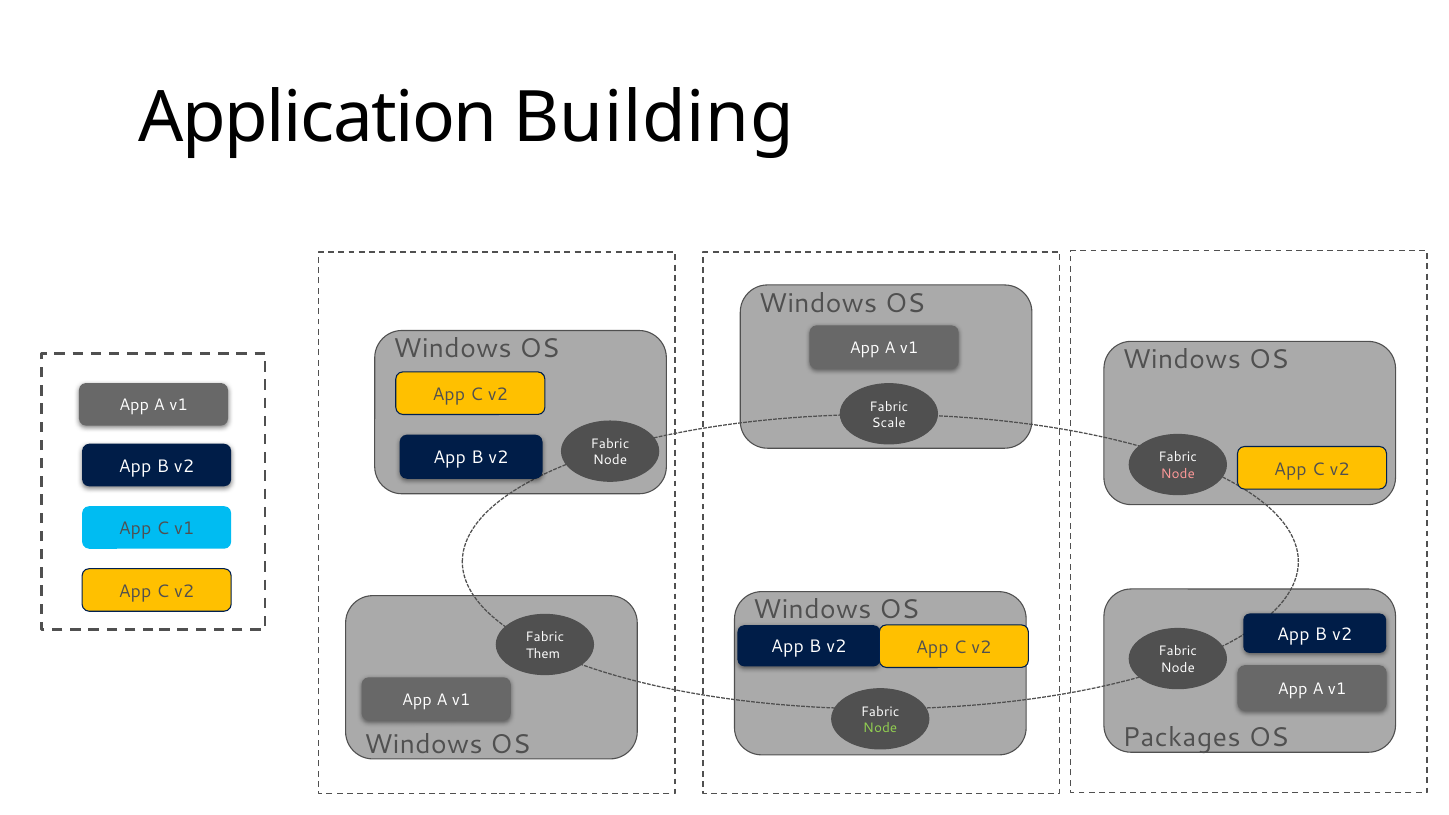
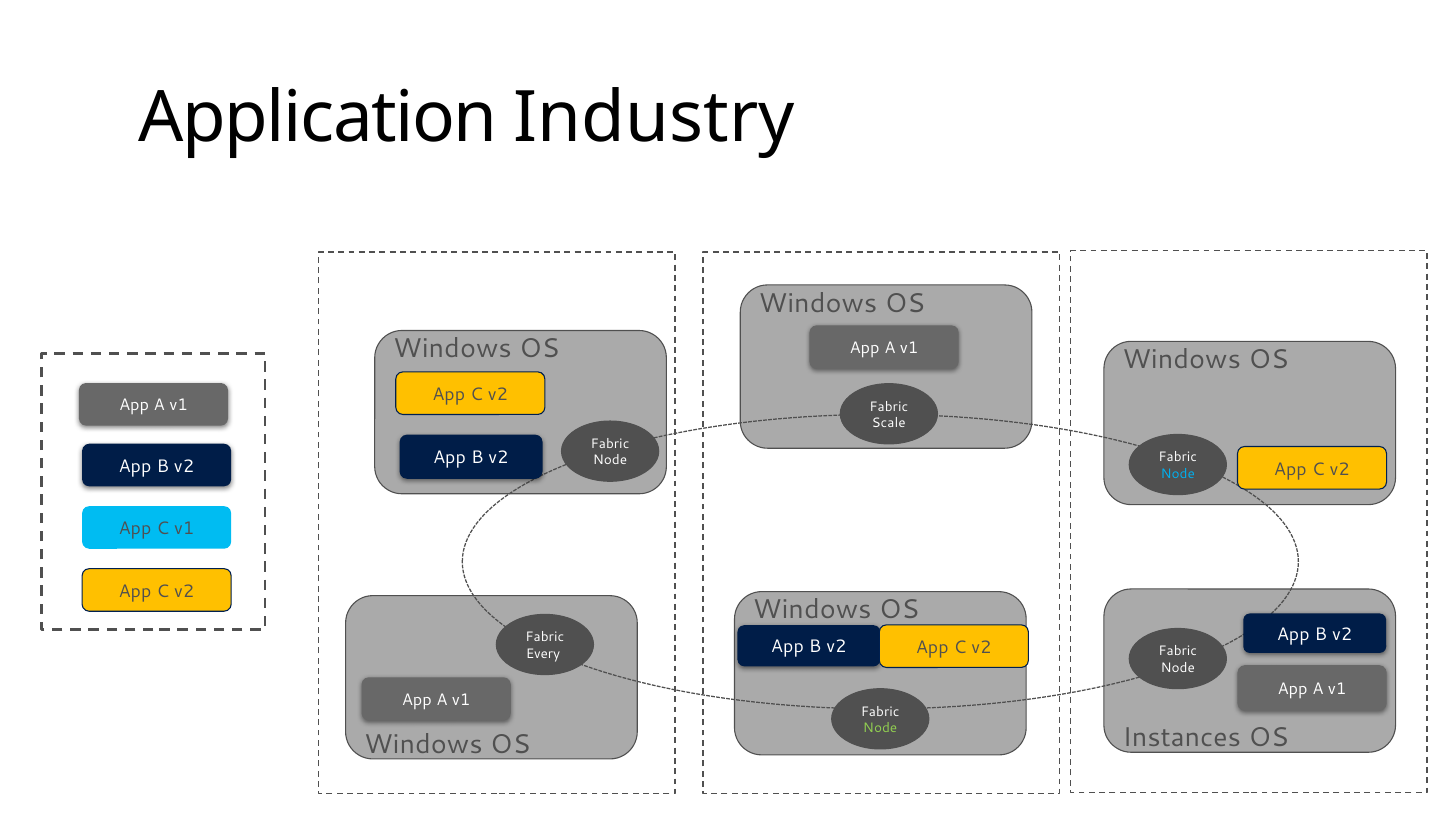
Building: Building -> Industry
Node at (1178, 474) colour: pink -> light blue
Them: Them -> Every
Packages: Packages -> Instances
